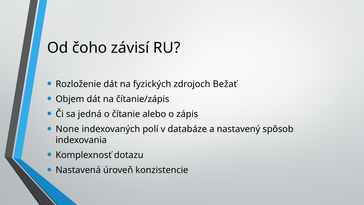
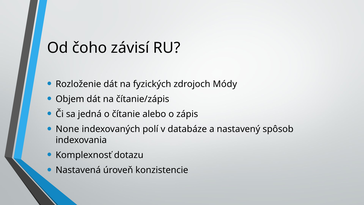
Bežať: Bežať -> Módy
